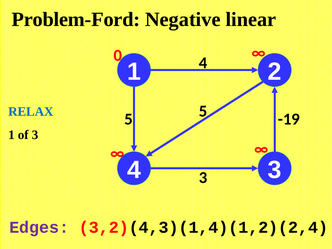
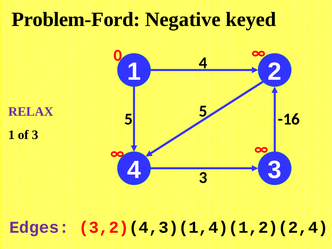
linear: linear -> keyed
RELAX colour: blue -> purple
-19: -19 -> -16
